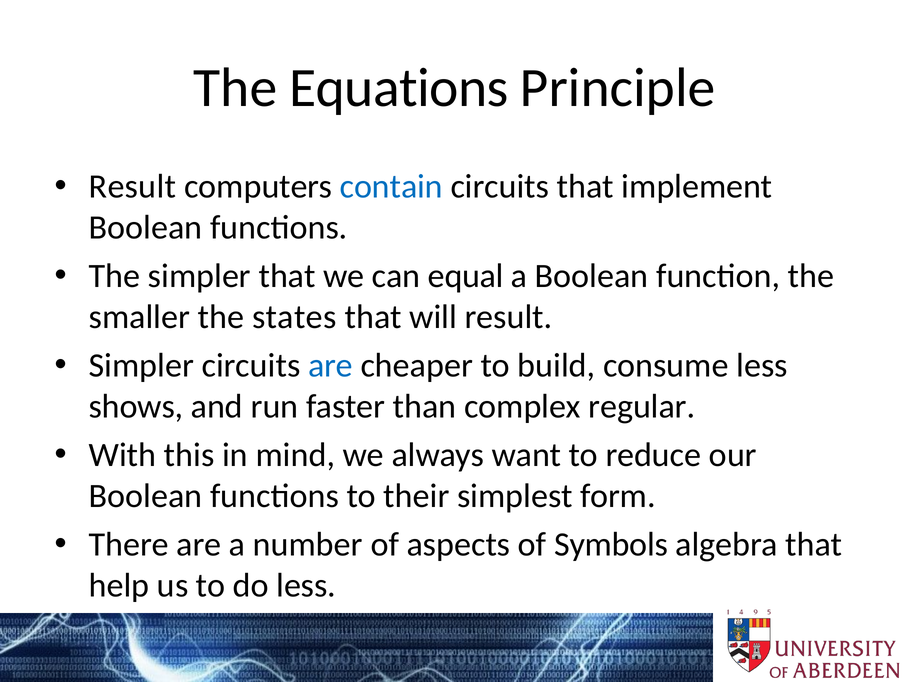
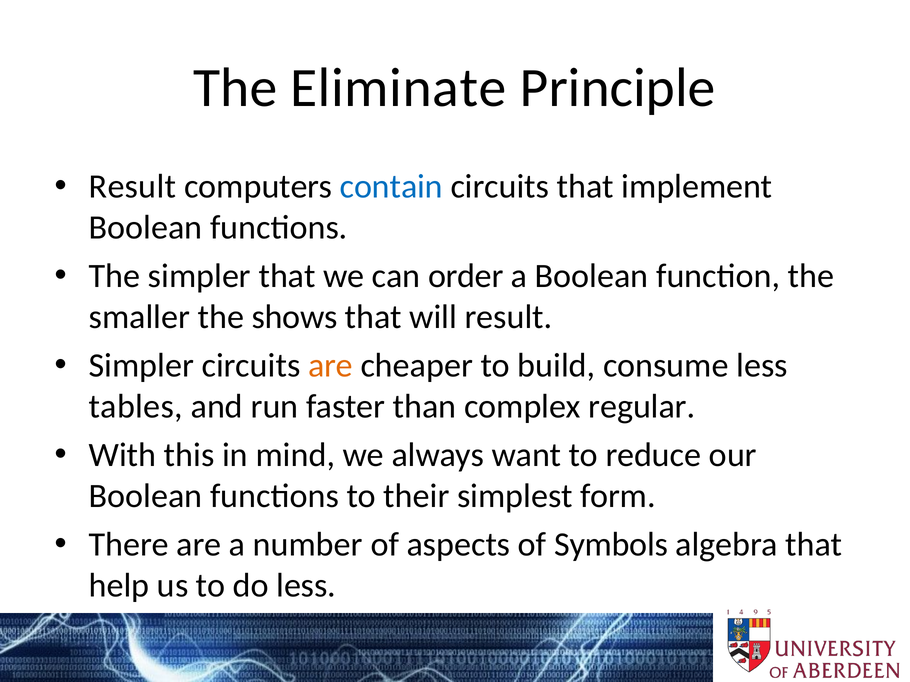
Equations: Equations -> Eliminate
equal: equal -> order
states: states -> shows
are at (331, 366) colour: blue -> orange
shows: shows -> tables
